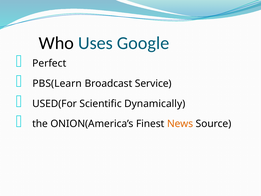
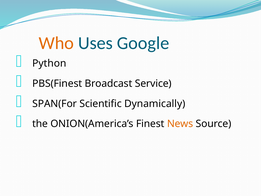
Who colour: black -> orange
Perfect: Perfect -> Python
PBS(Learn: PBS(Learn -> PBS(Finest
USED(For: USED(For -> SPAN(For
